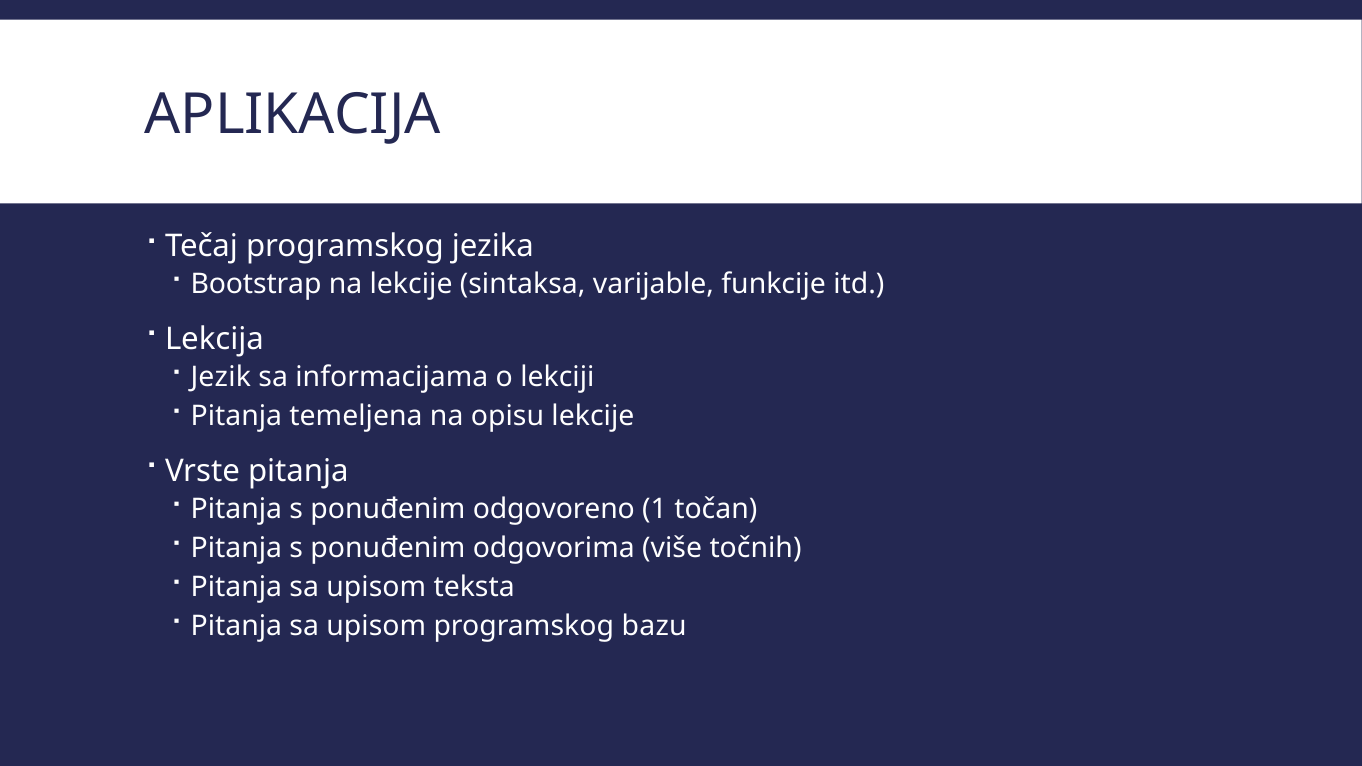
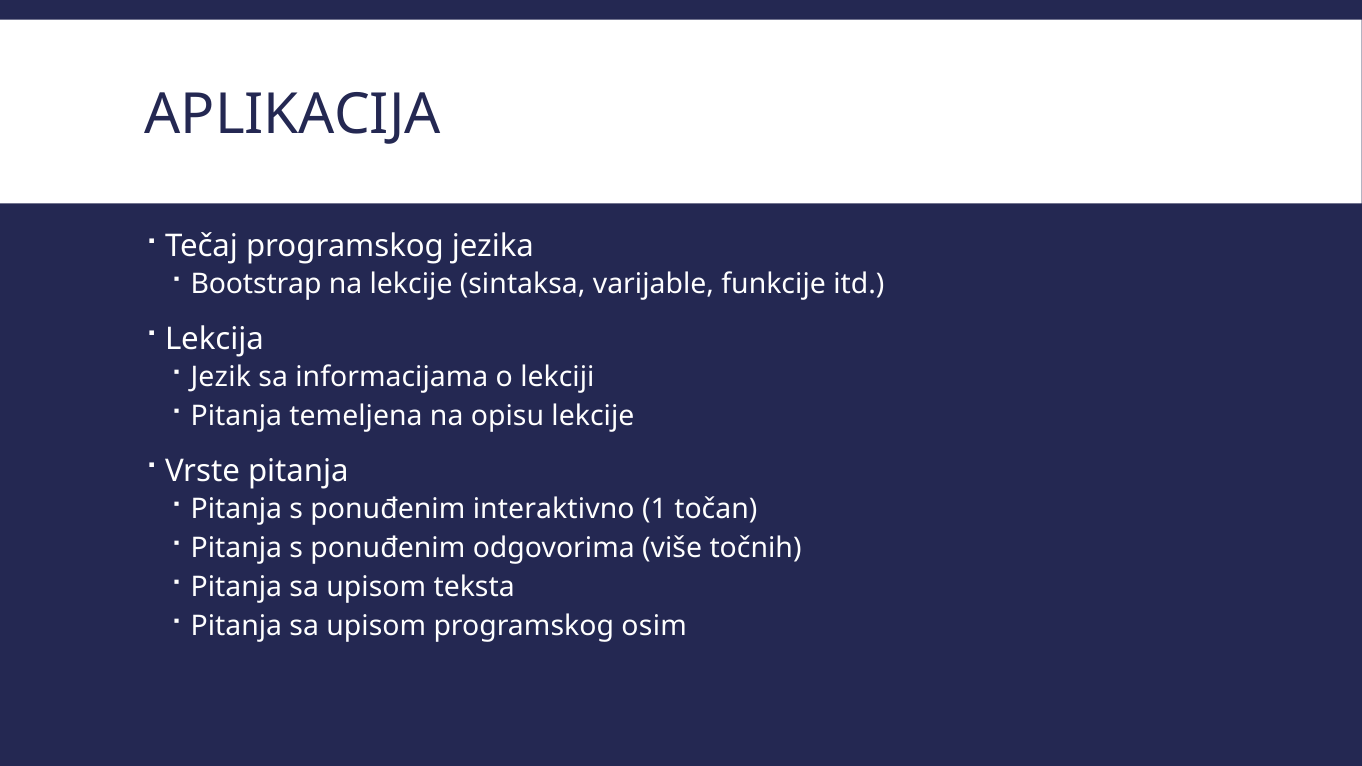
odgovoreno: odgovoreno -> interaktivno
bazu: bazu -> osim
